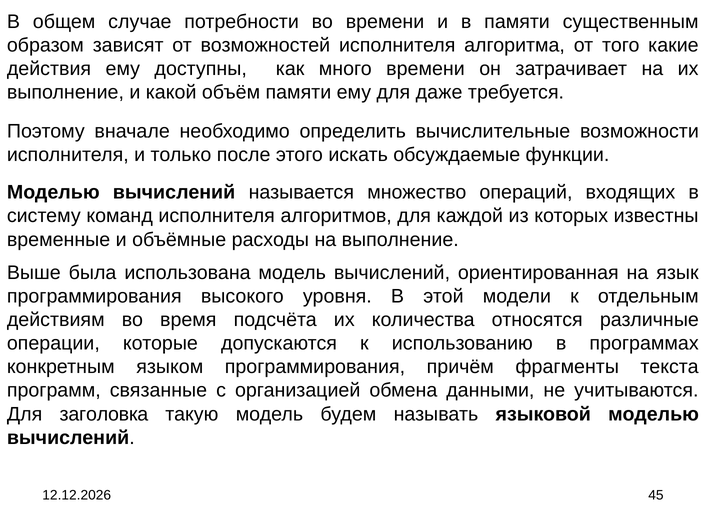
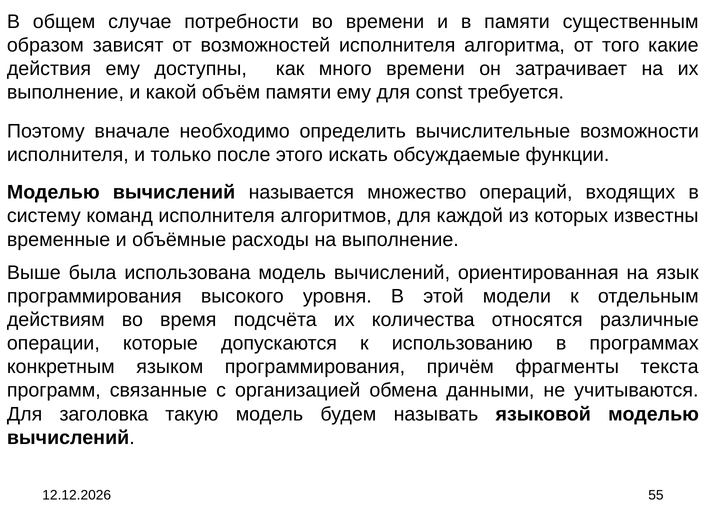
даже: даже -> const
45: 45 -> 55
